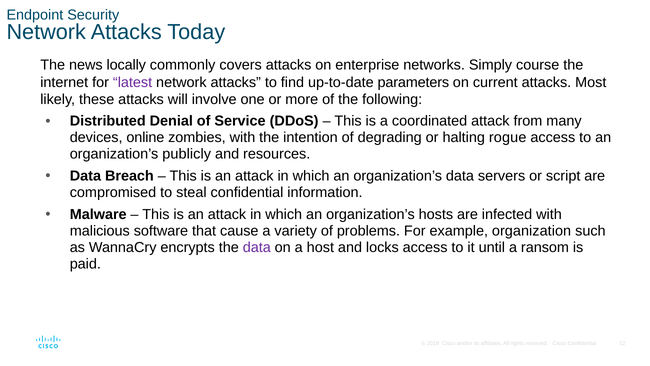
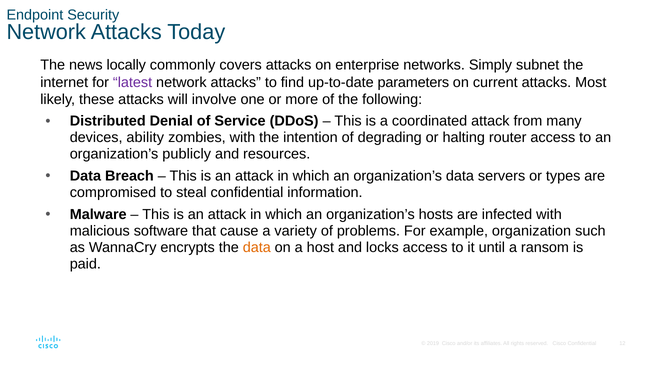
course: course -> subnet
online: online -> ability
rogue: rogue -> router
script: script -> types
data at (257, 247) colour: purple -> orange
